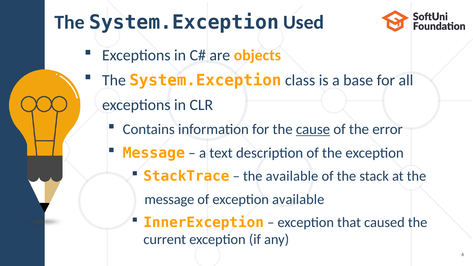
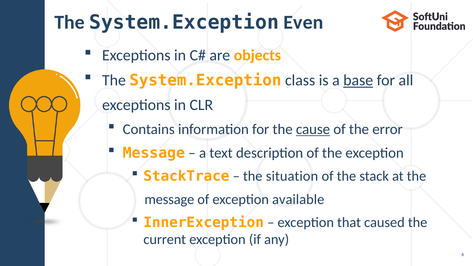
Used: Used -> Even
base underline: none -> present
the available: available -> situation
